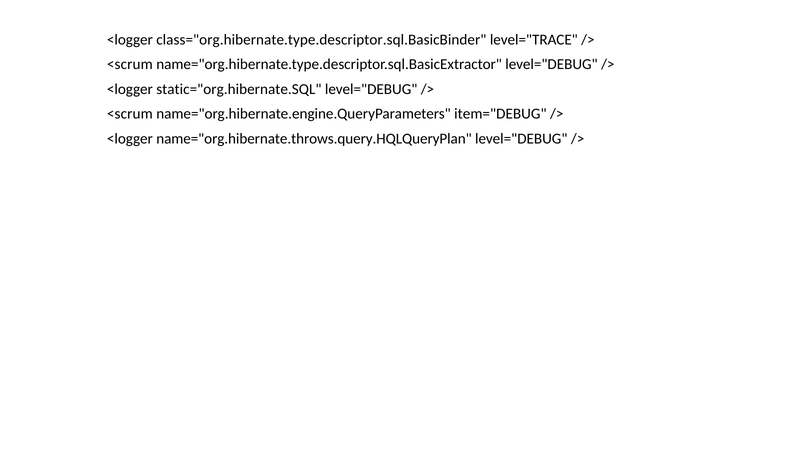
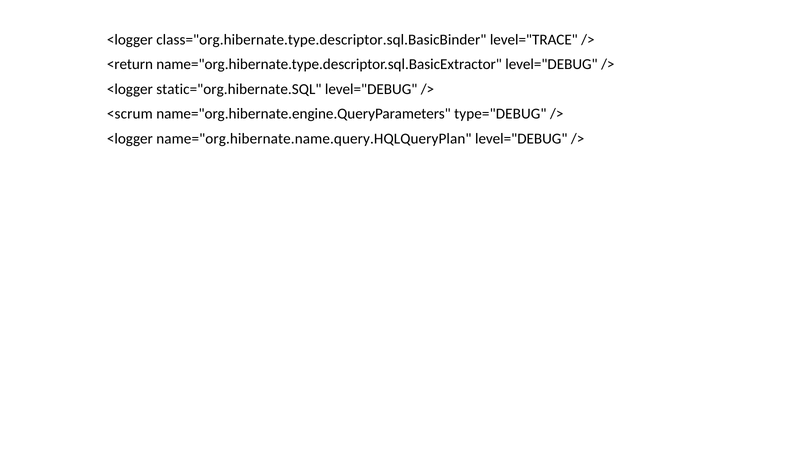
<scrum at (130, 64): <scrum -> <return
item="DEBUG: item="DEBUG -> type="DEBUG
name="org.hibernate.throws.query.HQLQueryPlan: name="org.hibernate.throws.query.HQLQueryPlan -> name="org.hibernate.name.query.HQLQueryPlan
